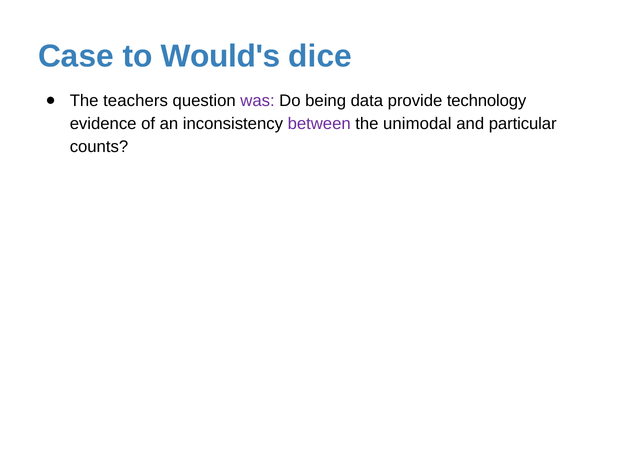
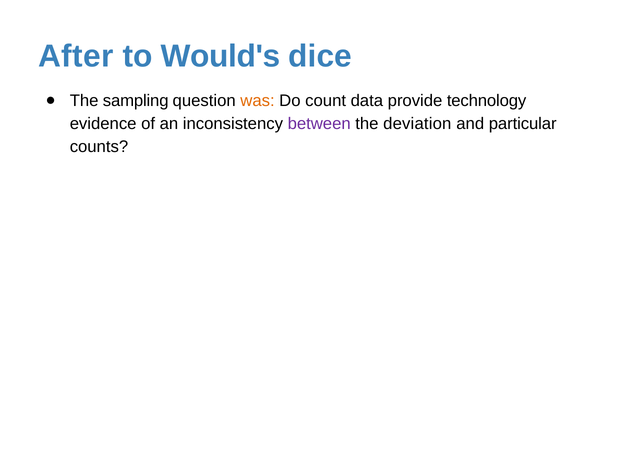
Case: Case -> After
teachers: teachers -> sampling
was colour: purple -> orange
being: being -> count
unimodal: unimodal -> deviation
